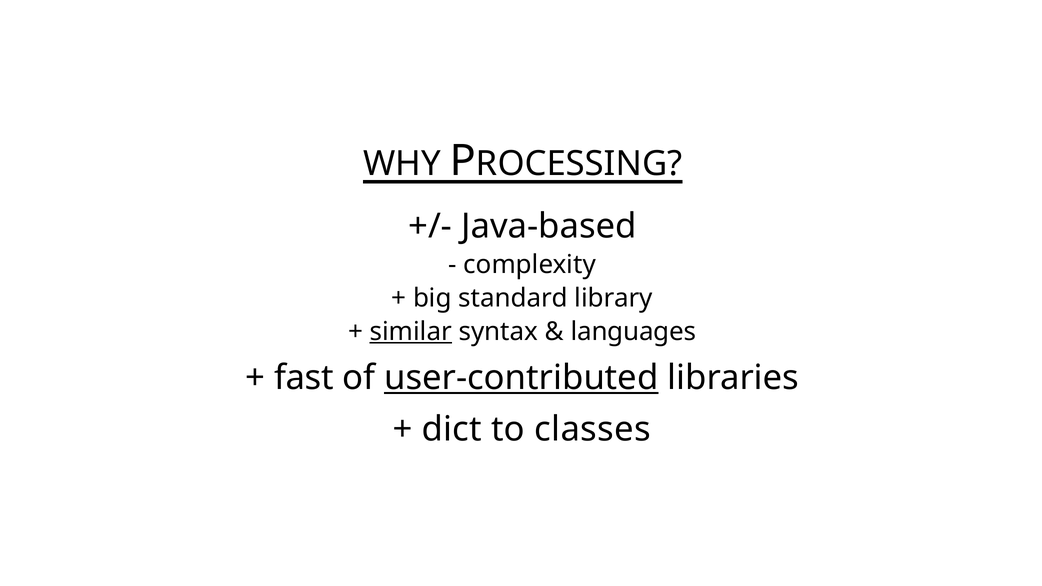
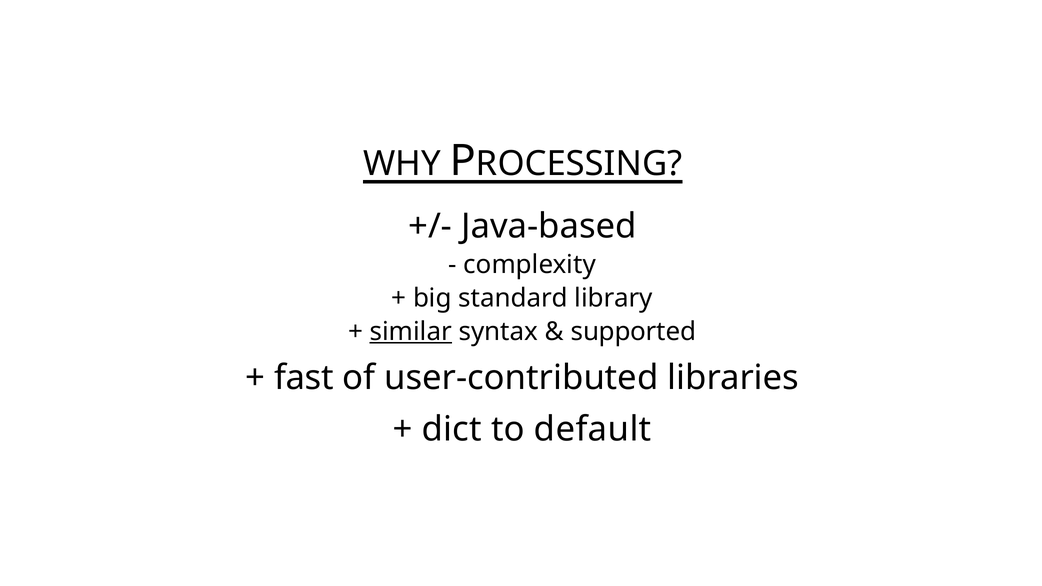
languages: languages -> supported
user-contributed underline: present -> none
classes: classes -> default
